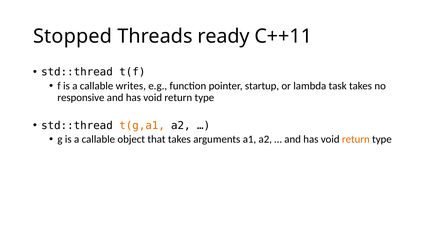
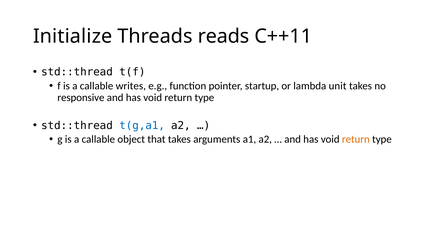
Stopped: Stopped -> Initialize
ready: ready -> reads
task: task -> unit
t(g,a1 colour: orange -> blue
